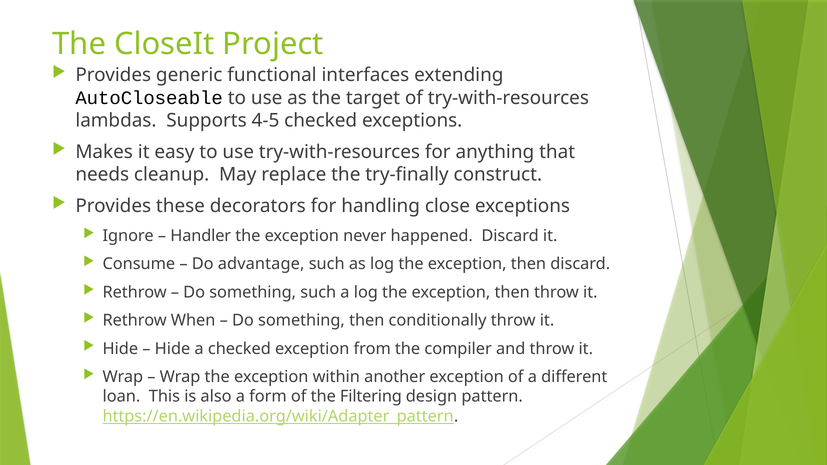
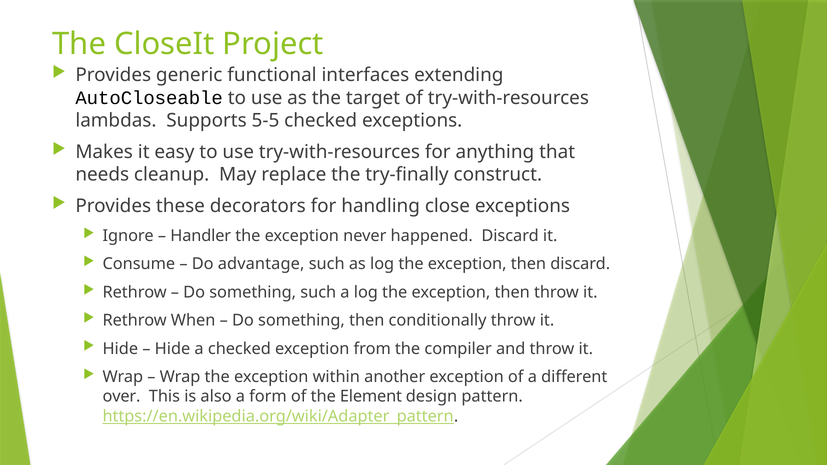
4-5: 4-5 -> 5-5
loan: loan -> over
Filtering: Filtering -> Element
